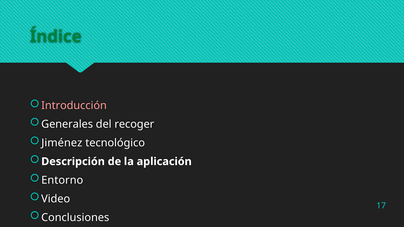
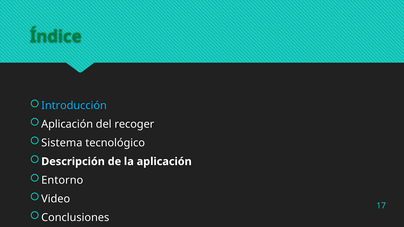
Introducción colour: pink -> light blue
Generales at (67, 124): Generales -> Aplicación
Jiménez: Jiménez -> Sistema
